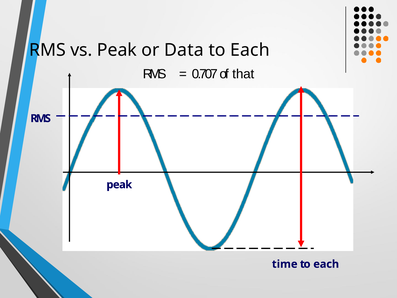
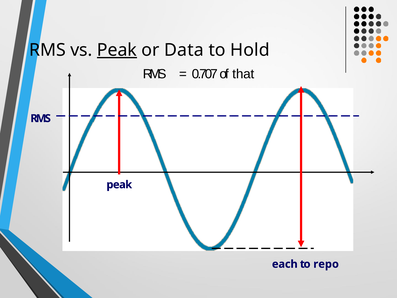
Peak at (117, 50) underline: none -> present
Each at (250, 50): Each -> Hold
time: time -> each
each at (326, 264): each -> repo
